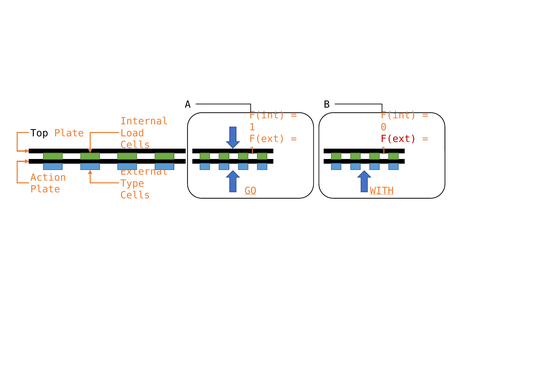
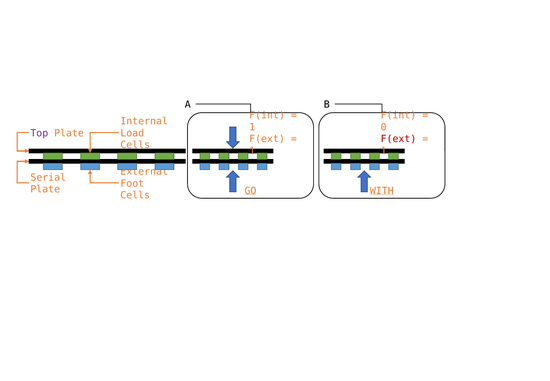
Top colour: black -> purple
Action: Action -> Serial
Type: Type -> Foot
